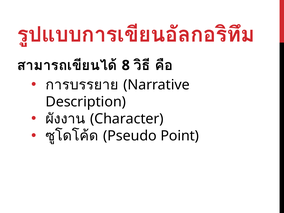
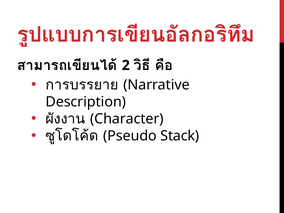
8: 8 -> 2
Point: Point -> Stack
